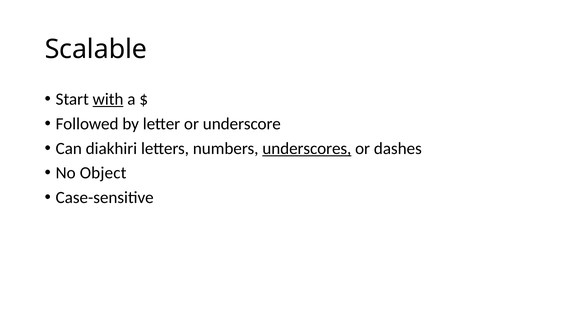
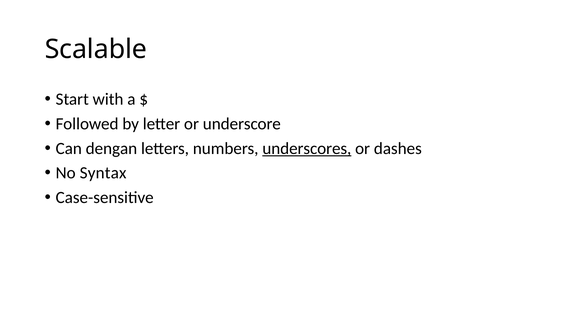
with underline: present -> none
diakhiri: diakhiri -> dengan
Object: Object -> Syntax
